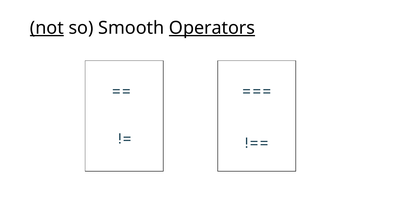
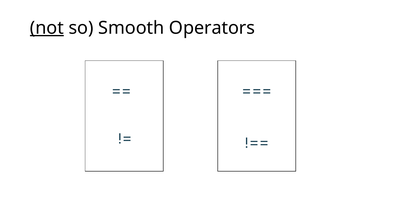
Operators underline: present -> none
